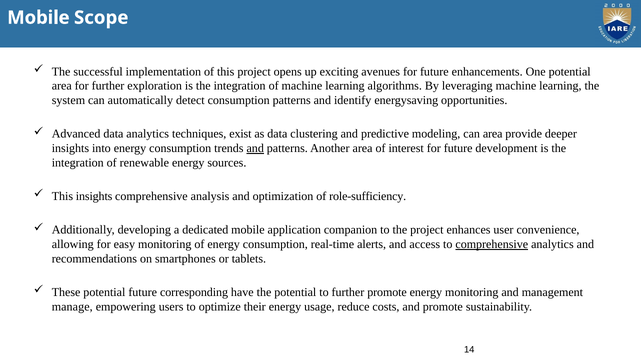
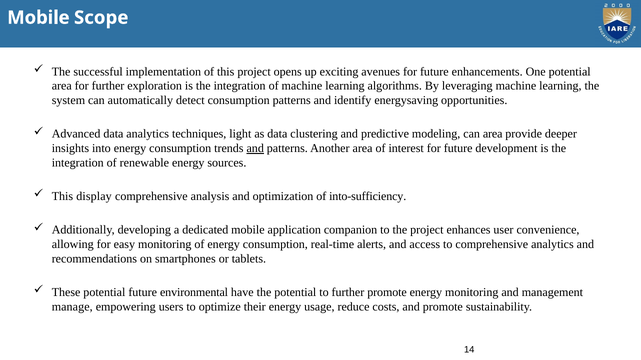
exist: exist -> light
This insights: insights -> display
role-sufficiency: role-sufficiency -> into-sufficiency
comprehensive at (492, 245) underline: present -> none
corresponding: corresponding -> environmental
